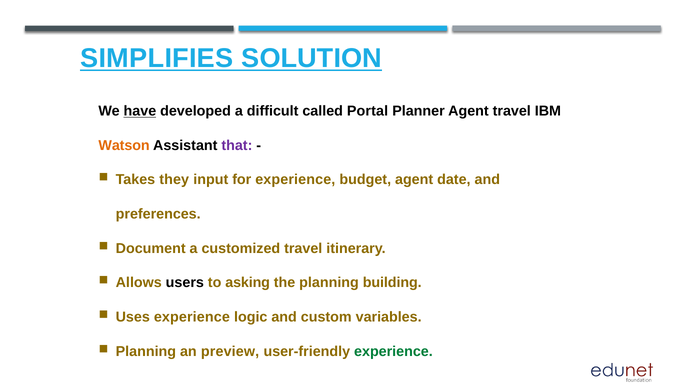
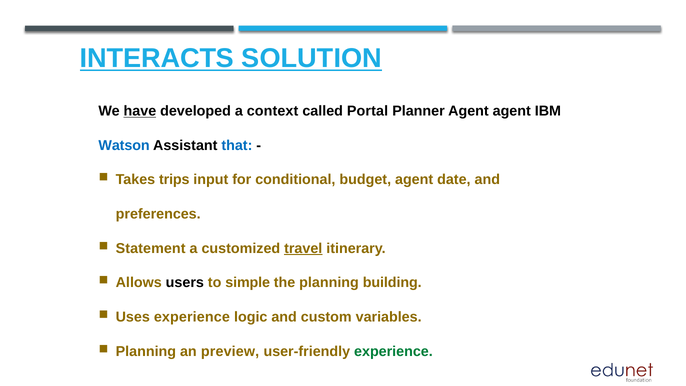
SIMPLIFIES: SIMPLIFIES -> INTERACTS
difficult: difficult -> context
Agent travel: travel -> agent
Watson colour: orange -> blue
that colour: purple -> blue
they: they -> trips
for experience: experience -> conditional
Document: Document -> Statement
travel at (303, 248) underline: none -> present
asking: asking -> simple
